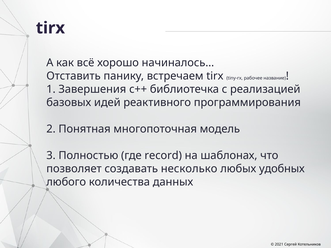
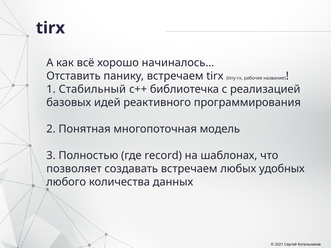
Завершения: Завершения -> Стабильный
создавать несколько: несколько -> встречаем
